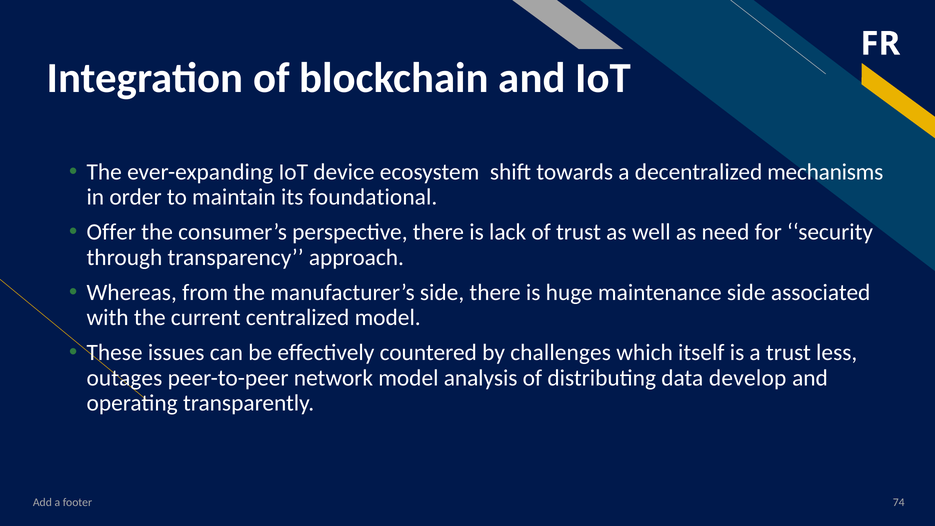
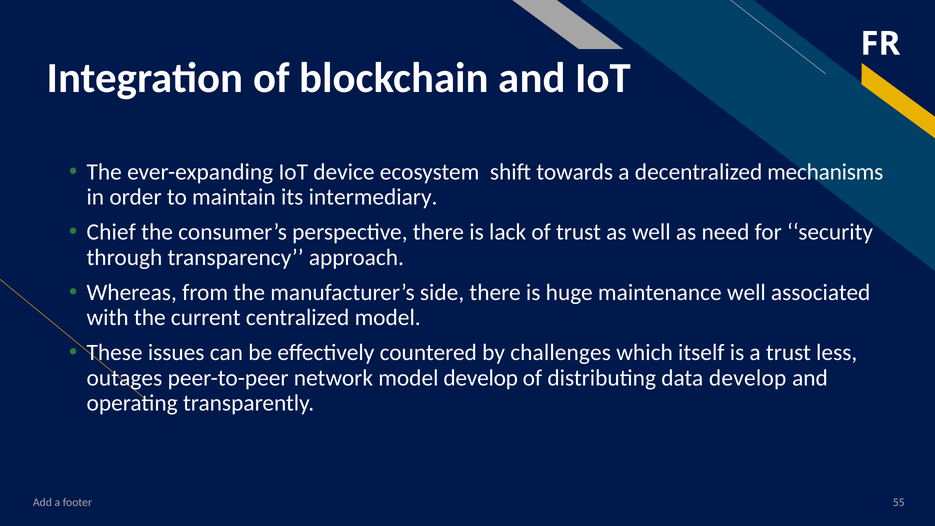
foundational: foundational -> intermediary
Offer: Offer -> Chief
maintenance side: side -> well
model analysis: analysis -> develop
74: 74 -> 55
